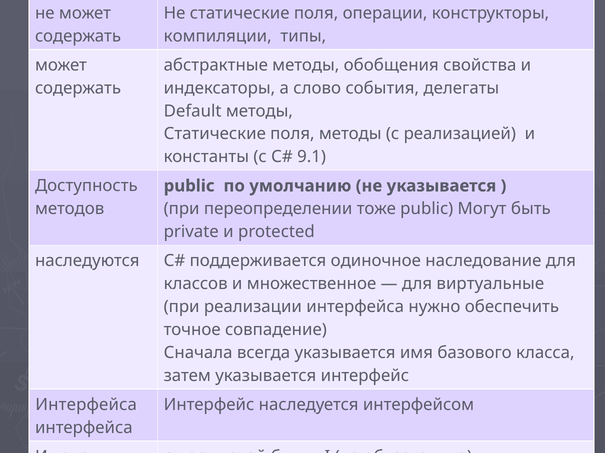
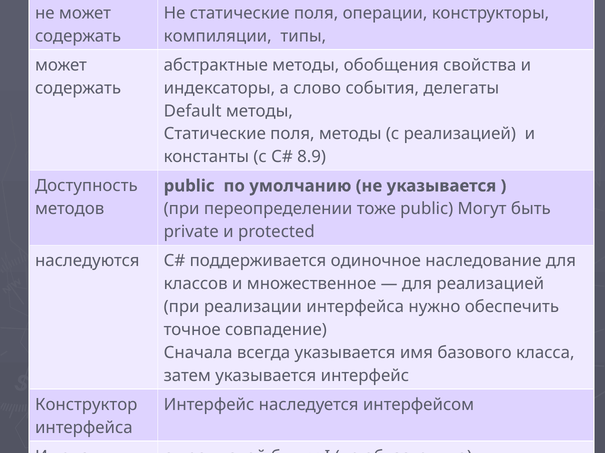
9.1: 9.1 -> 8.9
для виртуальные: виртуальные -> реализацией
Интерфейса at (86, 405): Интерфейса -> Конструктор
